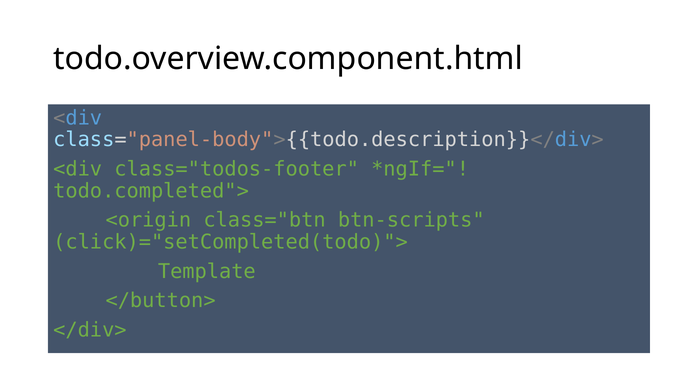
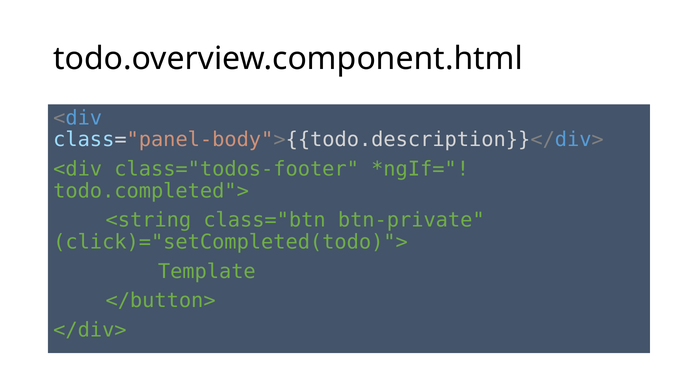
<origin: <origin -> <string
btn-scripts: btn-scripts -> btn-private
